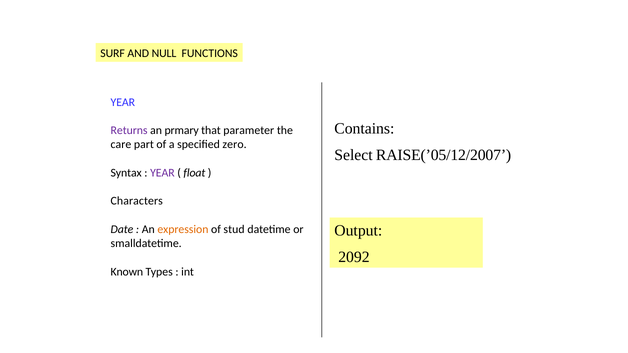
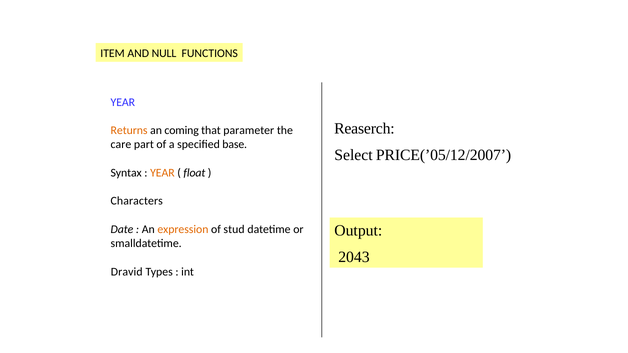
SURF: SURF -> ITEM
Contains: Contains -> Reaserch
Returns colour: purple -> orange
prmary: prmary -> coming
zero: zero -> base
RAISE(’05/12/2007: RAISE(’05/12/2007 -> PRICE(’05/12/2007
YEAR at (162, 173) colour: purple -> orange
2092: 2092 -> 2043
Known: Known -> Dravid
